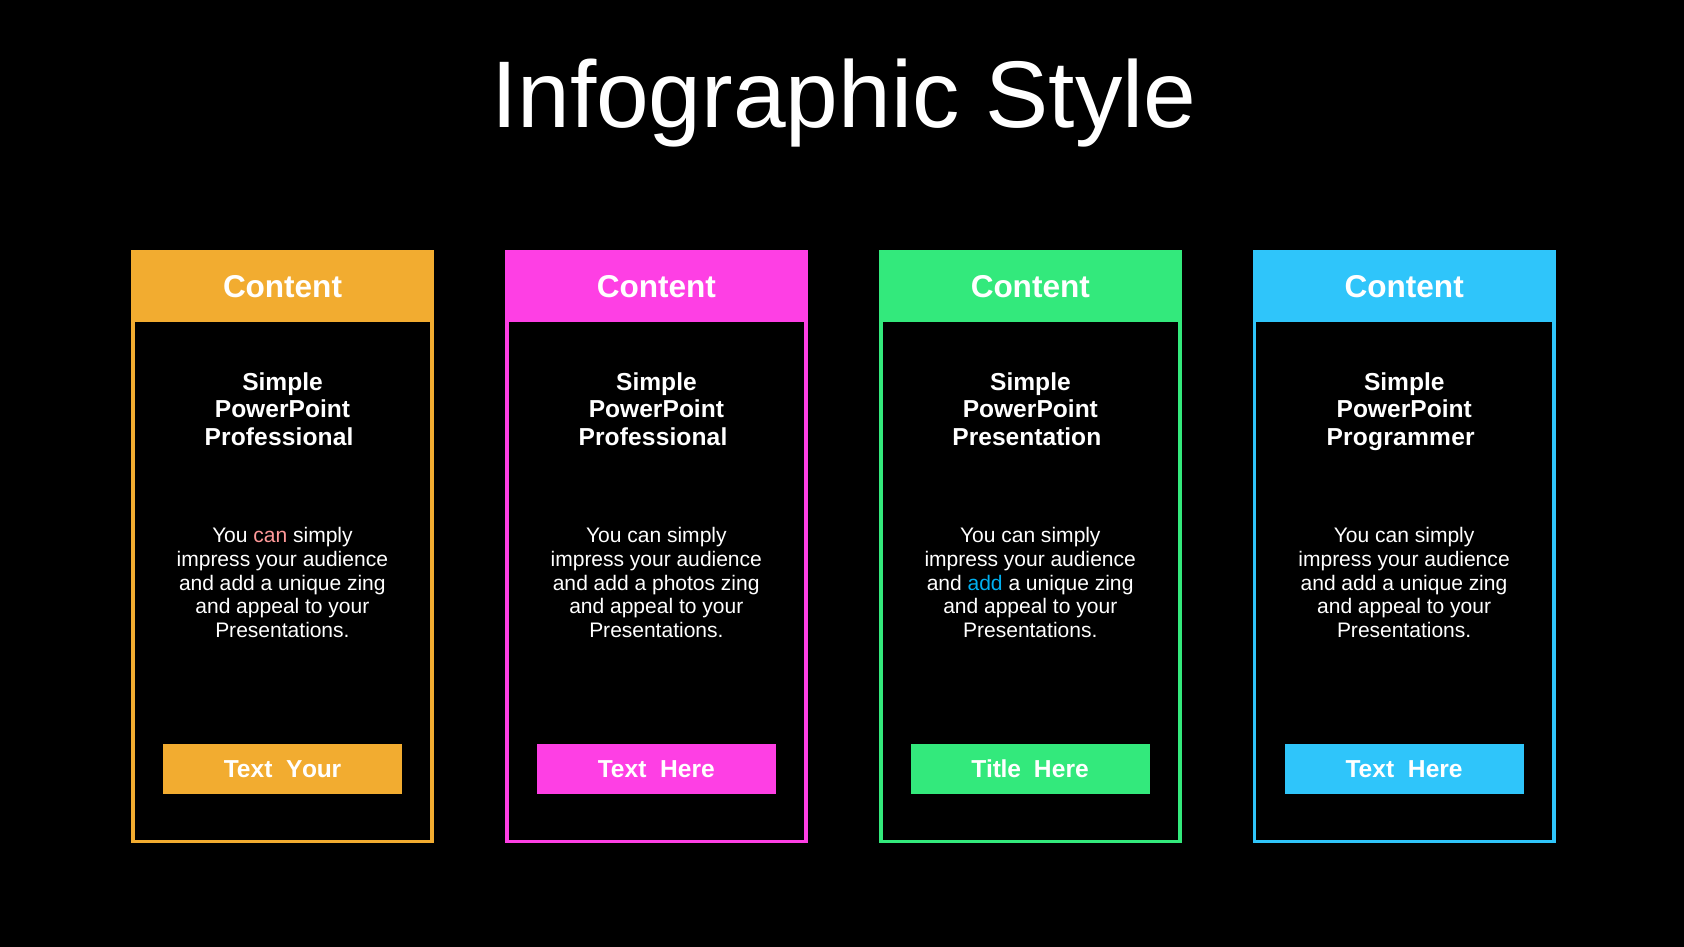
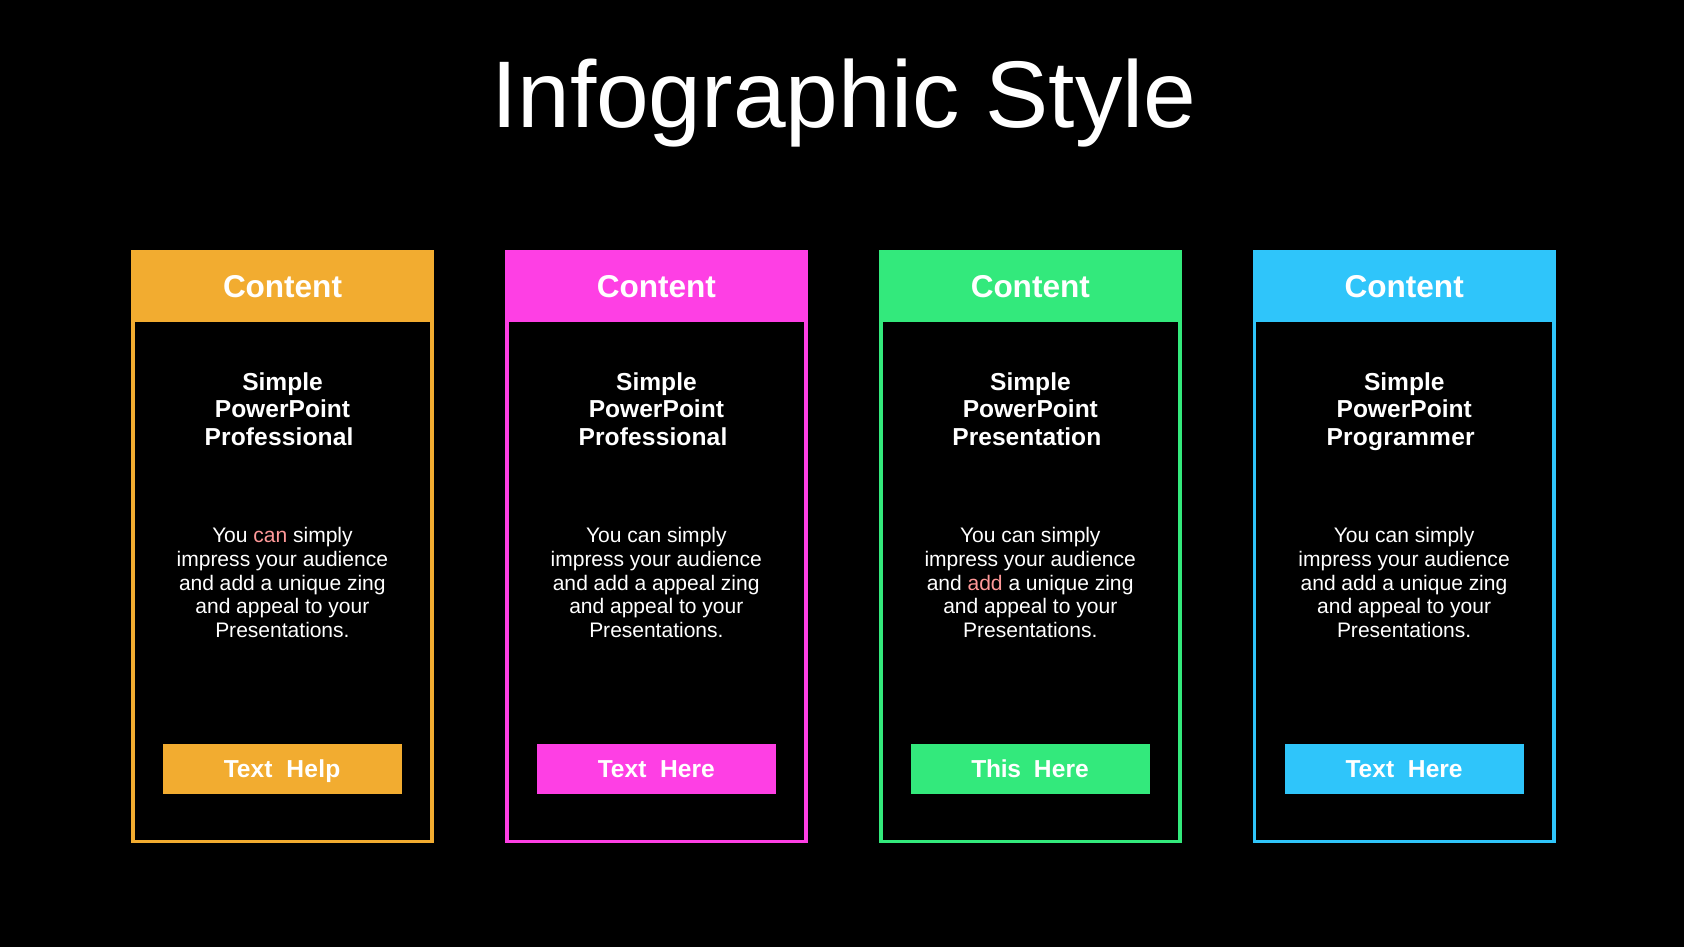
a photos: photos -> appeal
add at (985, 583) colour: light blue -> pink
Text Your: Your -> Help
Title: Title -> This
